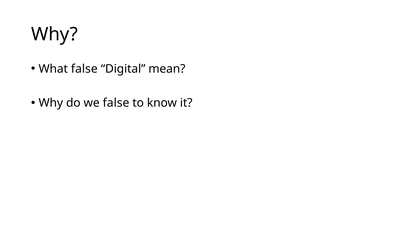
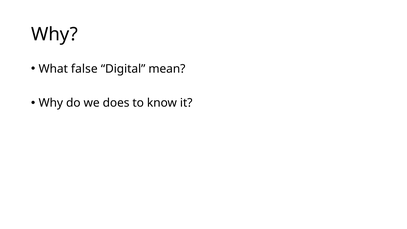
we false: false -> does
